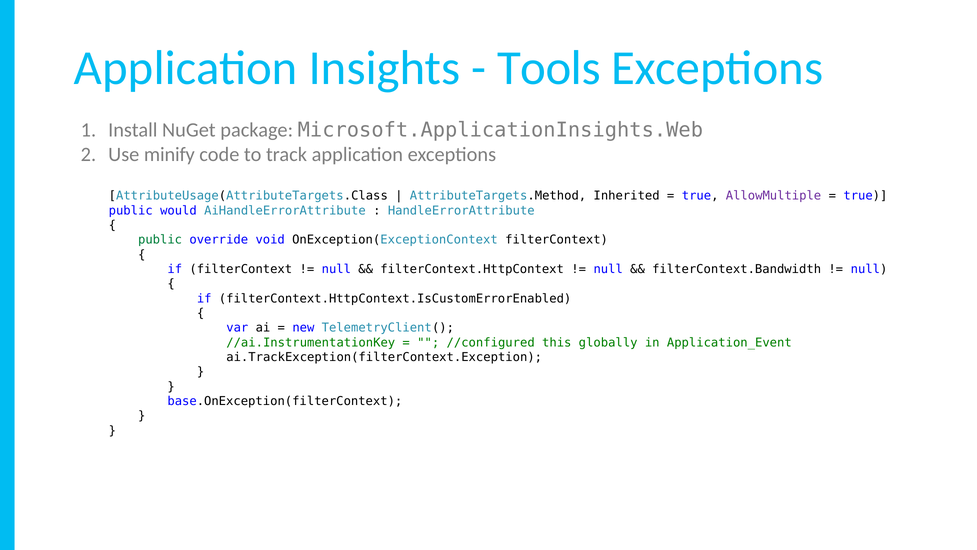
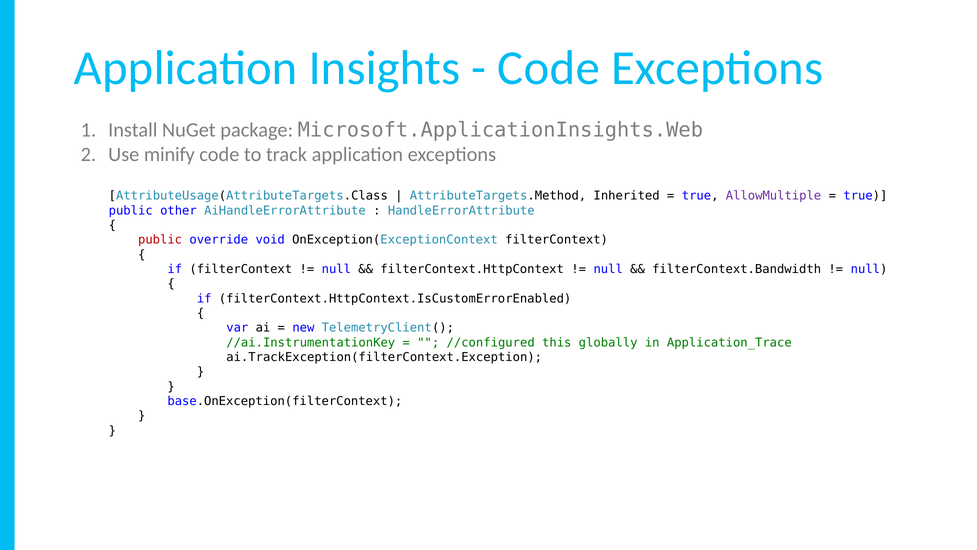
Tools at (549, 68): Tools -> Code
would: would -> other
public at (160, 240) colour: green -> red
Application_Event: Application_Event -> Application_Trace
